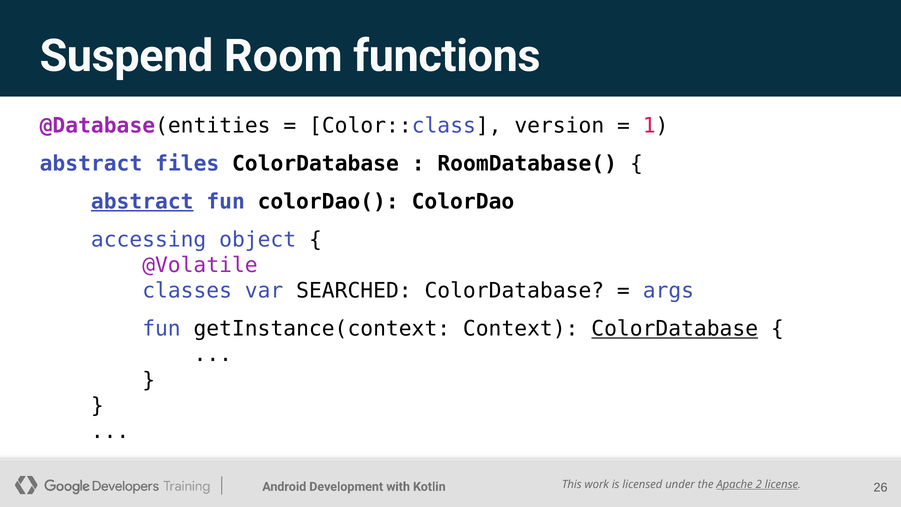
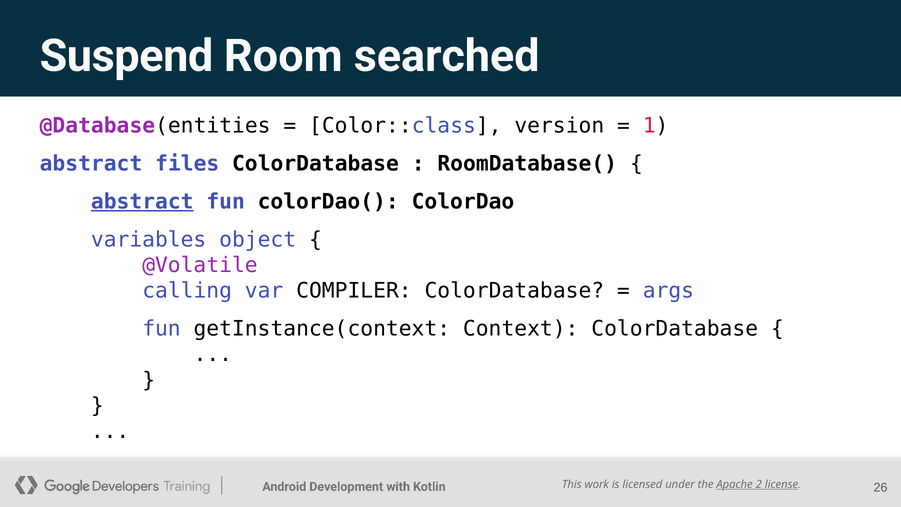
functions: functions -> searched
accessing: accessing -> variables
classes: classes -> calling
SEARCHED: SEARCHED -> COMPILER
ColorDatabase at (675, 329) underline: present -> none
